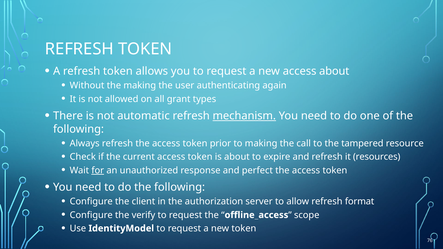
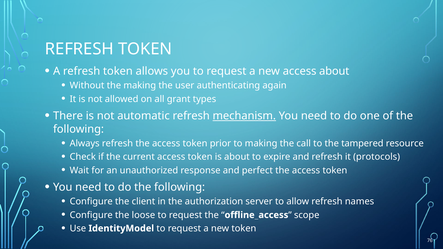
resources: resources -> protocols
for underline: present -> none
format: format -> names
verify: verify -> loose
